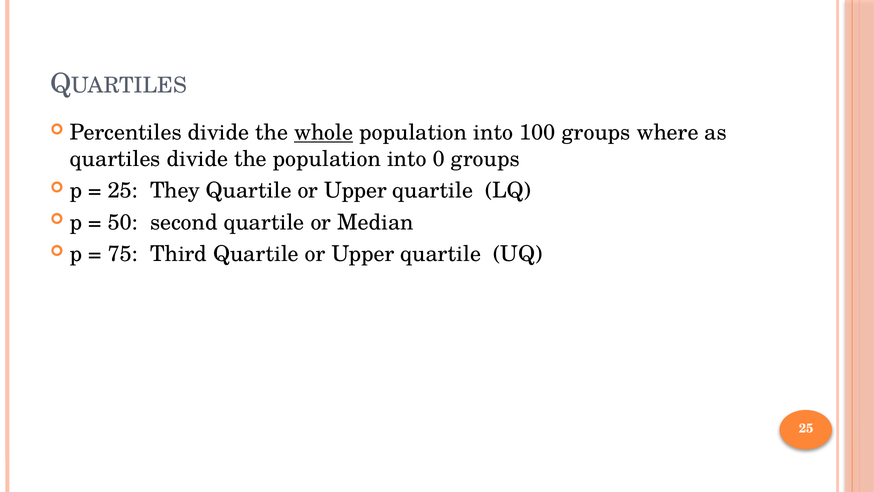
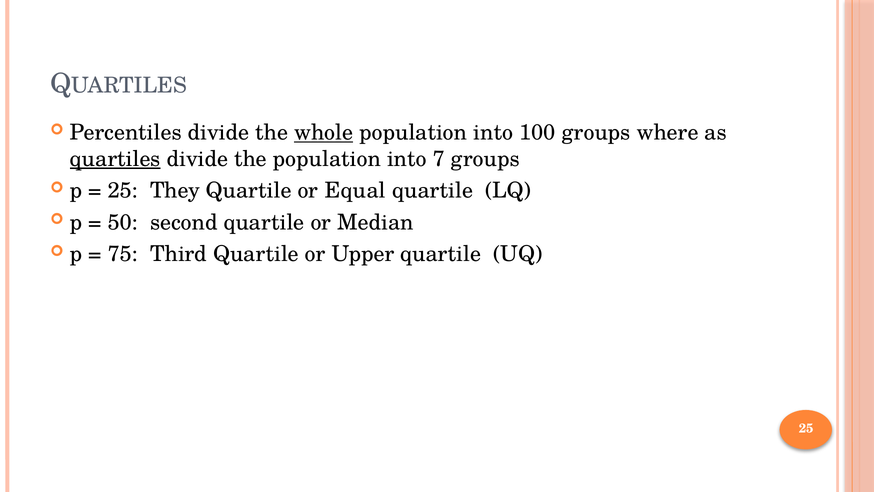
quartiles underline: none -> present
0: 0 -> 7
Upper at (355, 190): Upper -> Equal
